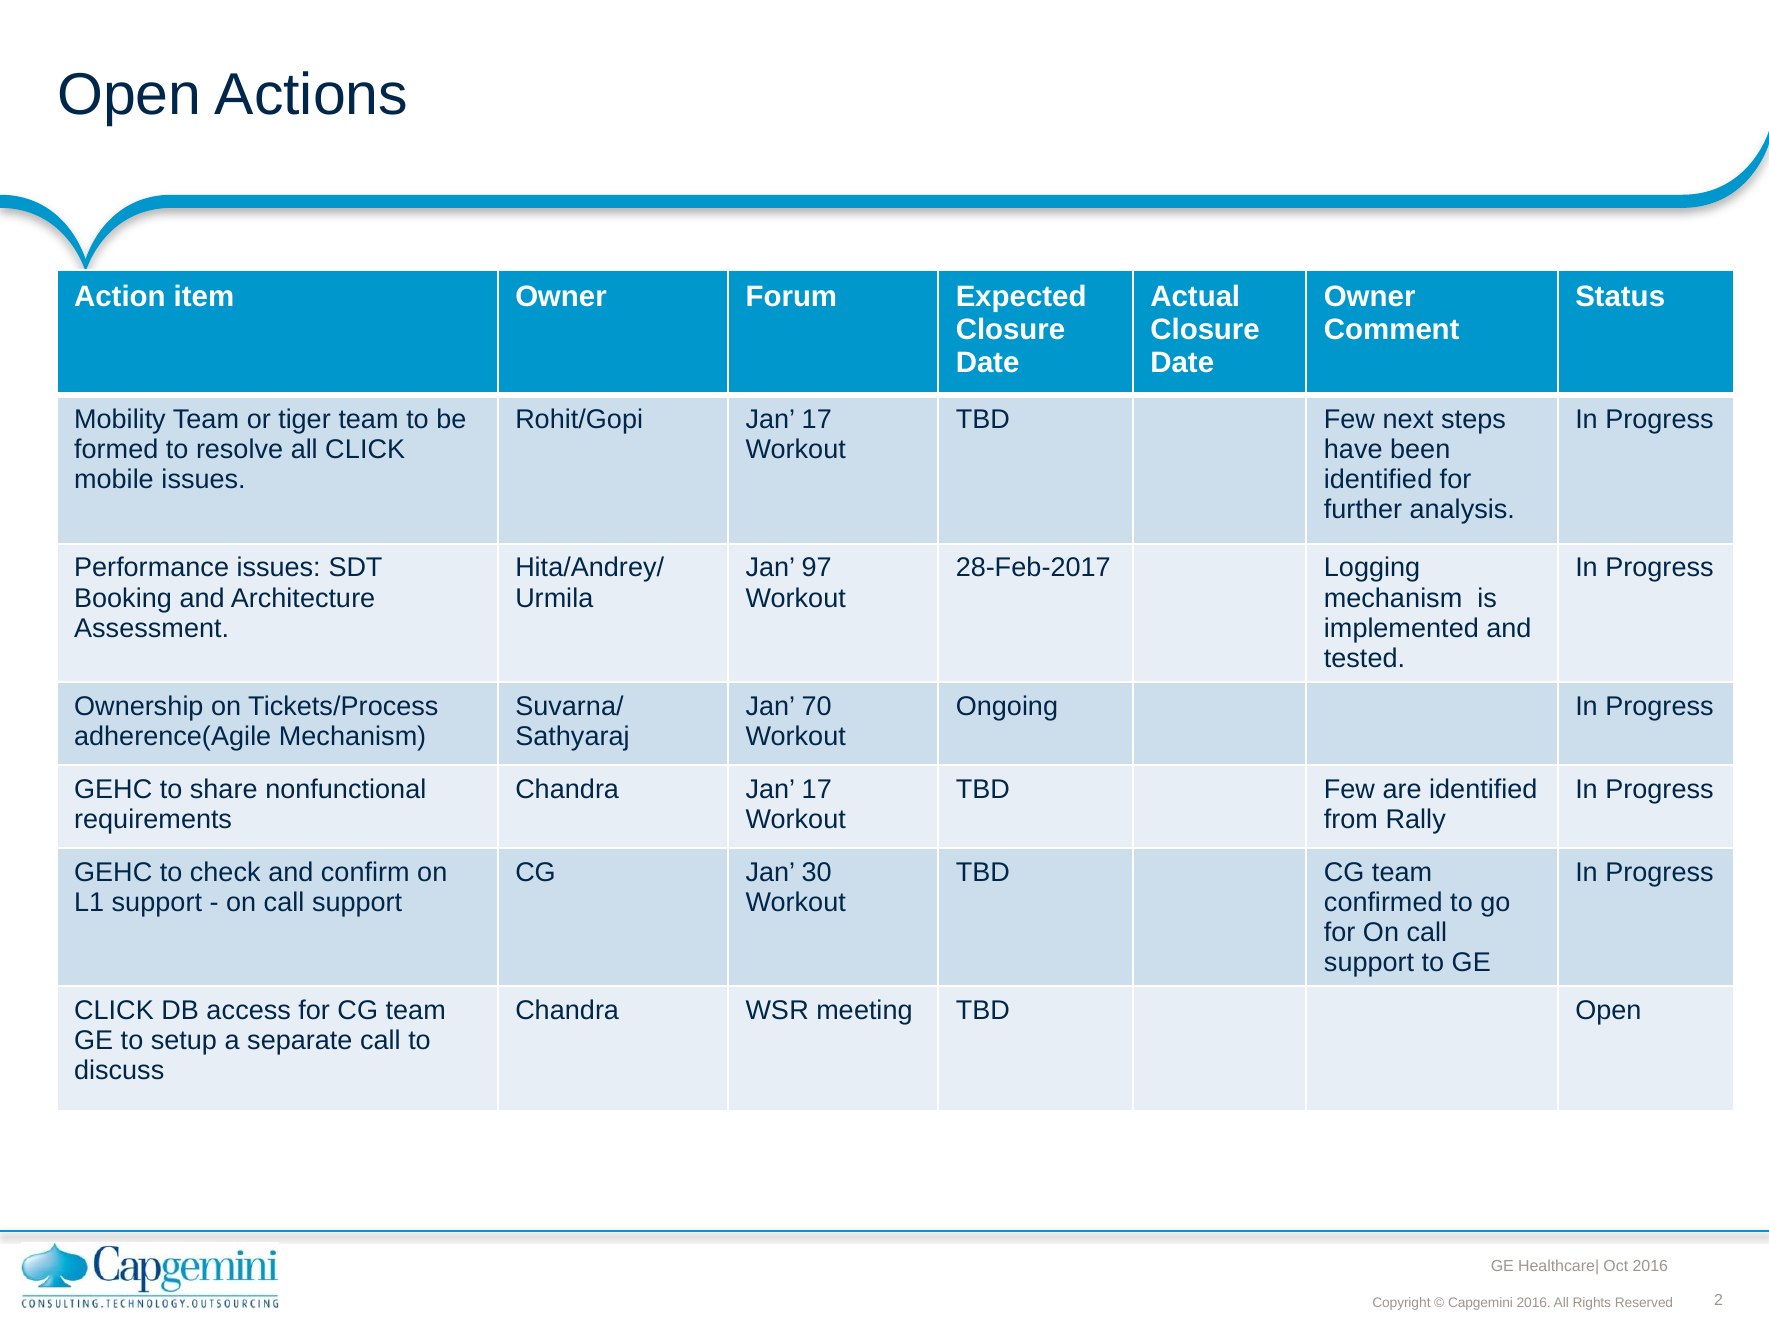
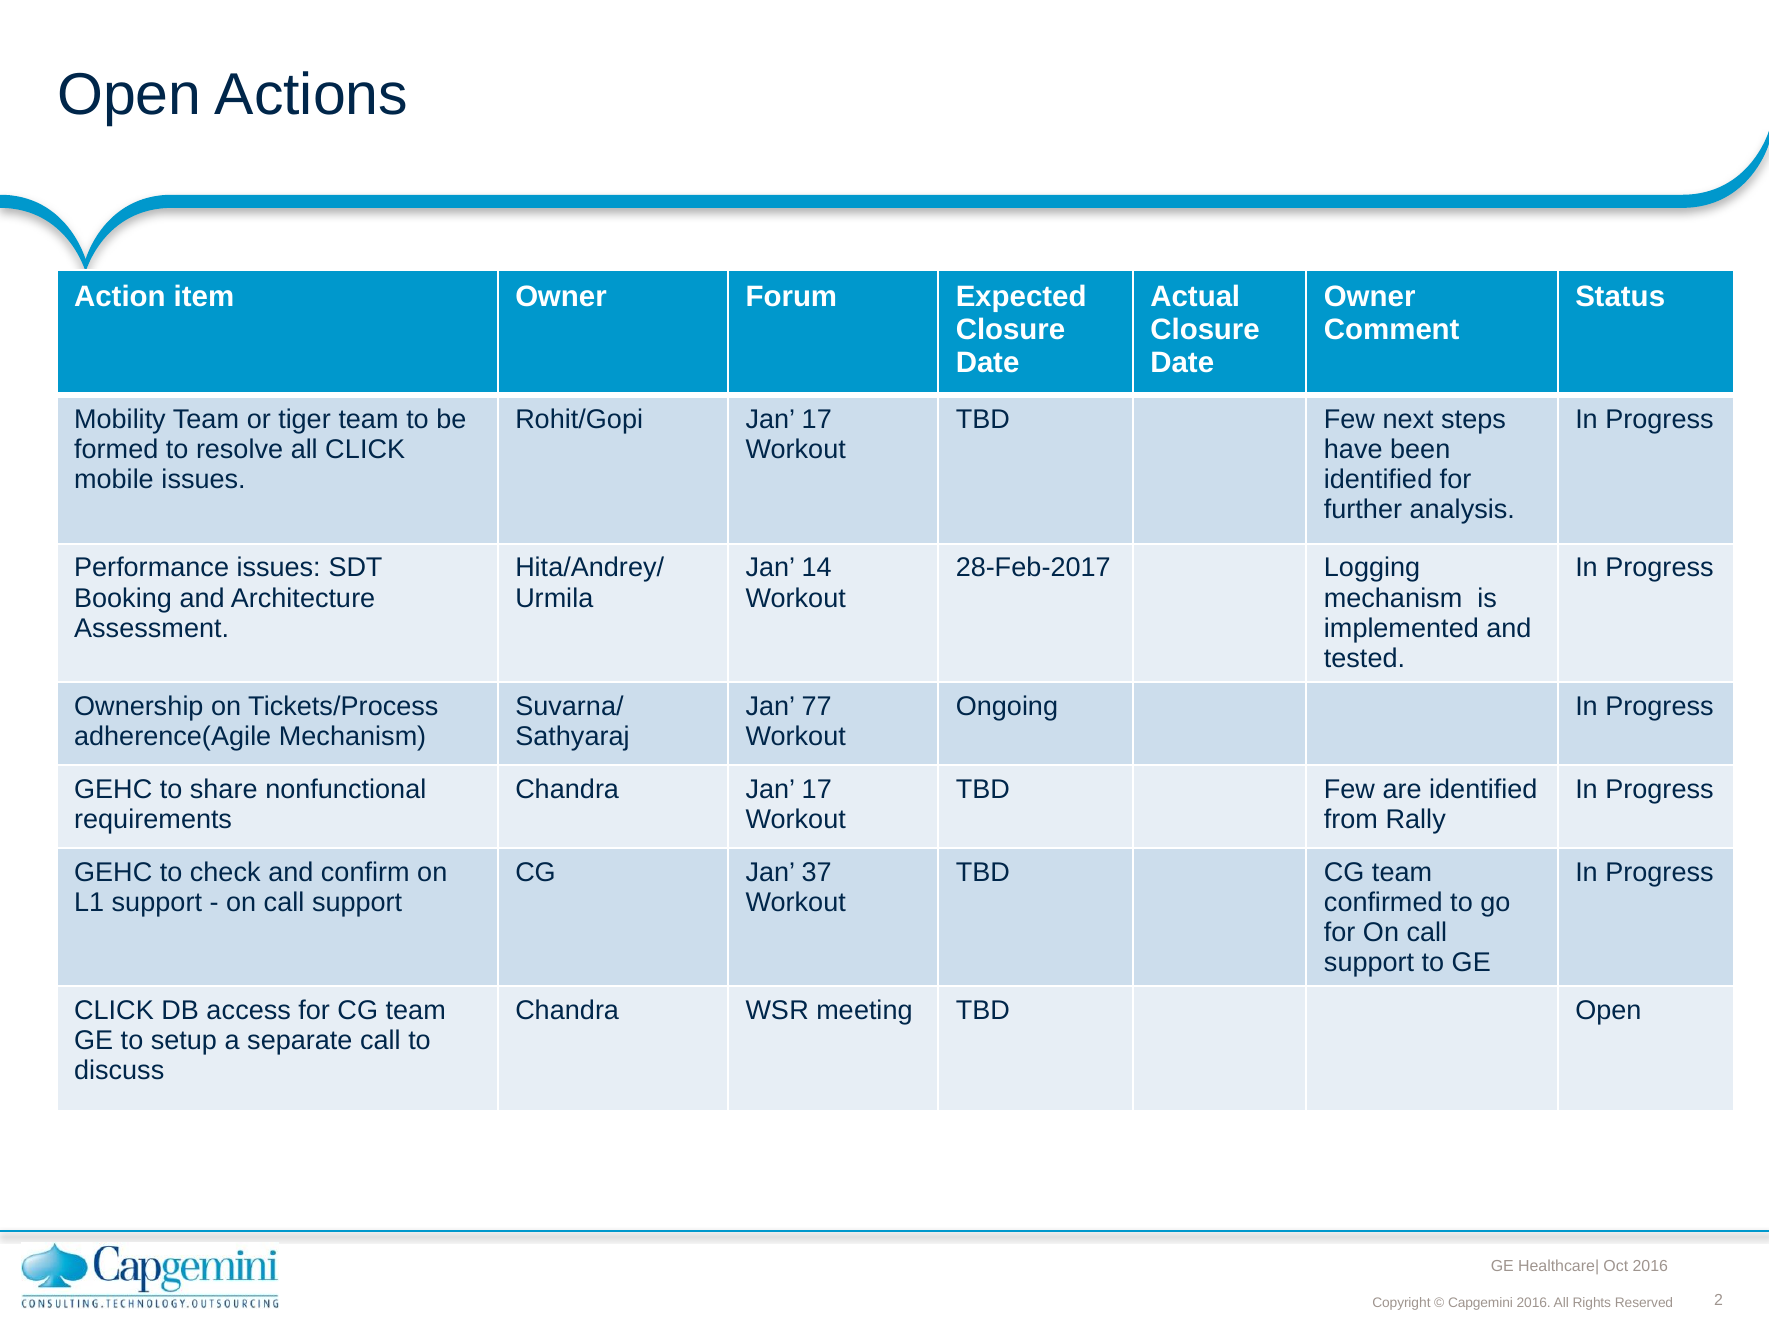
97: 97 -> 14
70: 70 -> 77
30: 30 -> 37
